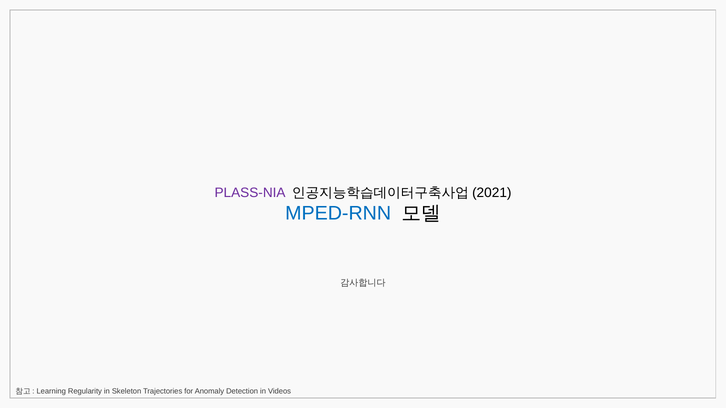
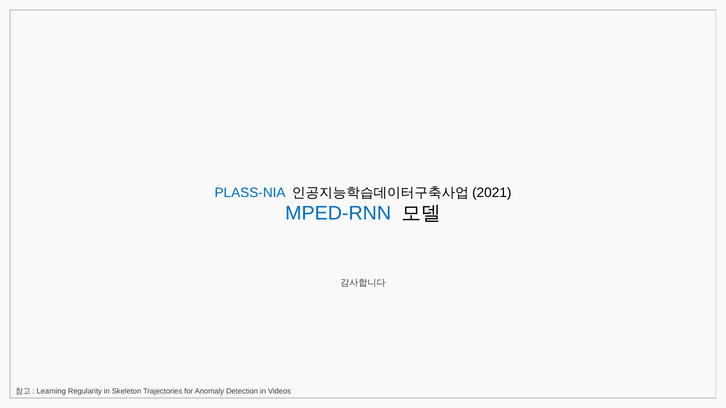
PLASS-NIA colour: purple -> blue
